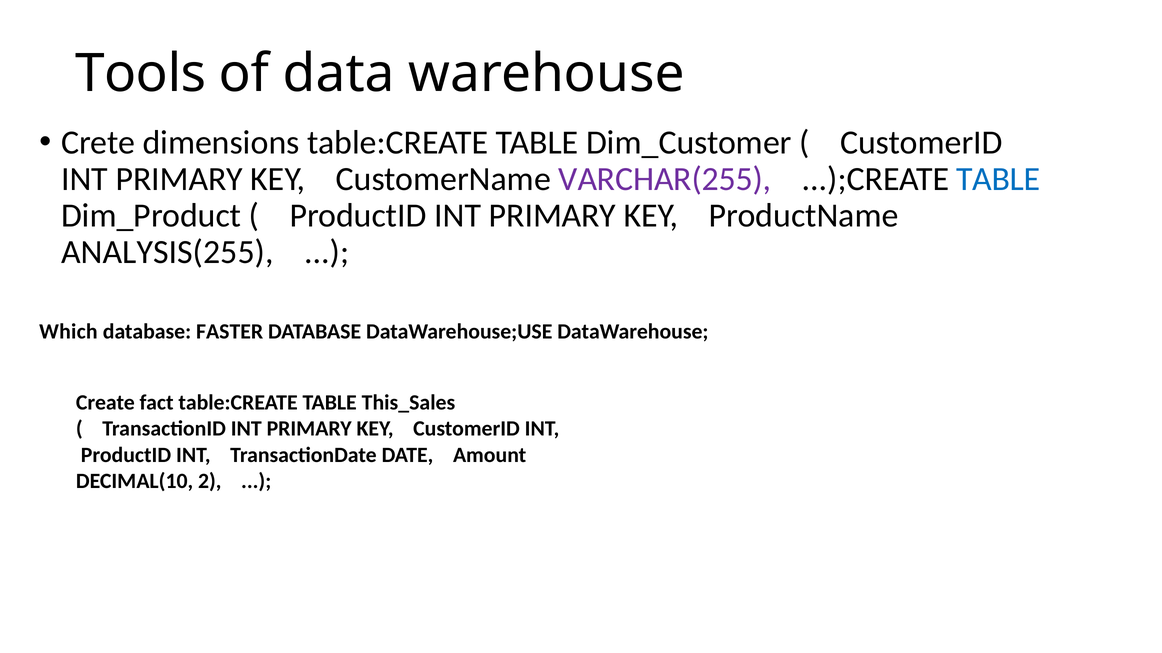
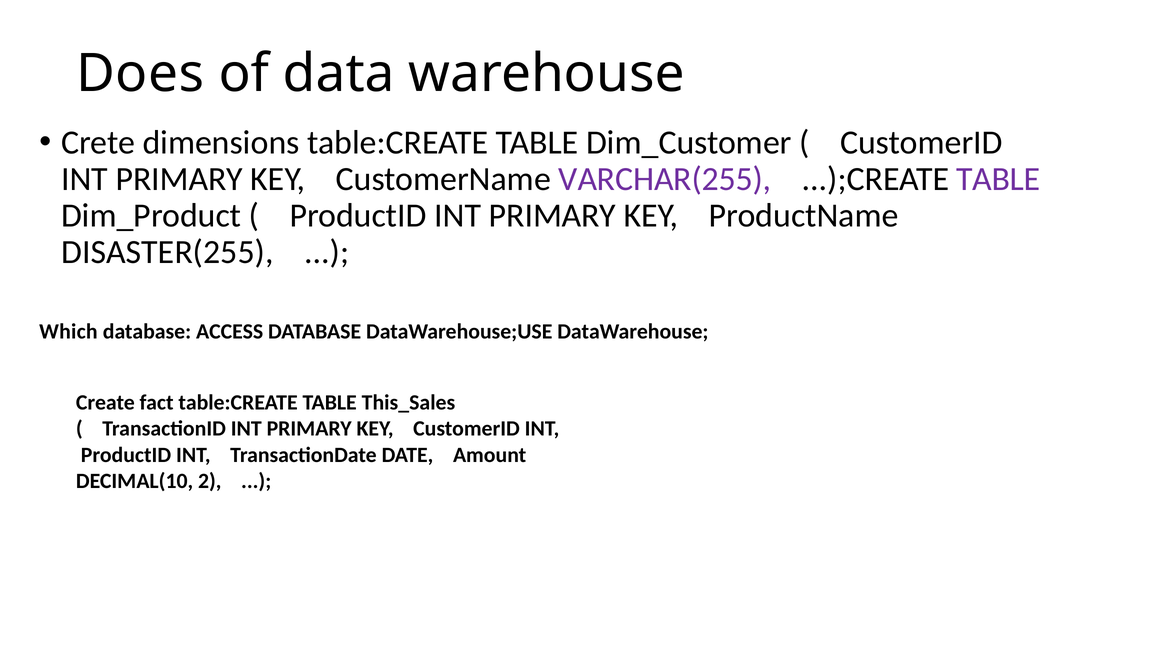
Tools: Tools -> Does
TABLE at (998, 179) colour: blue -> purple
ANALYSIS(255: ANALYSIS(255 -> DISASTER(255
FASTER: FASTER -> ACCESS
